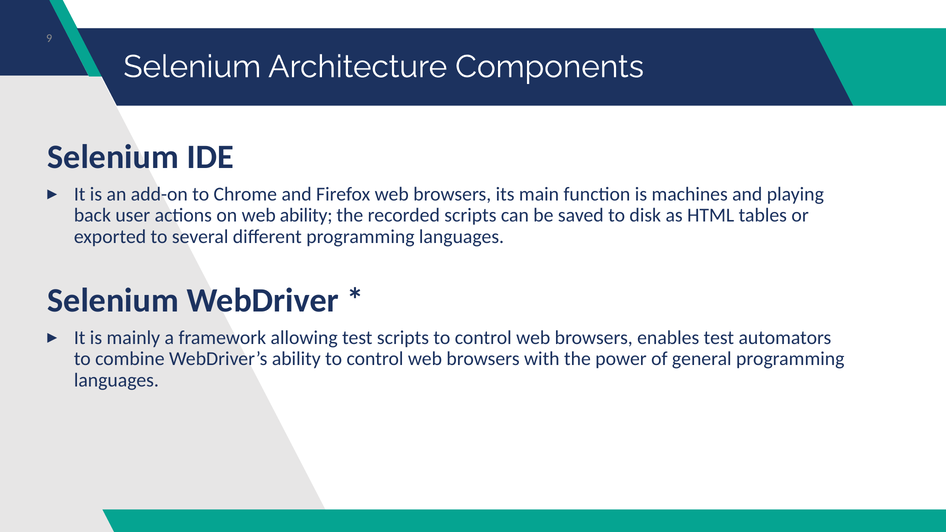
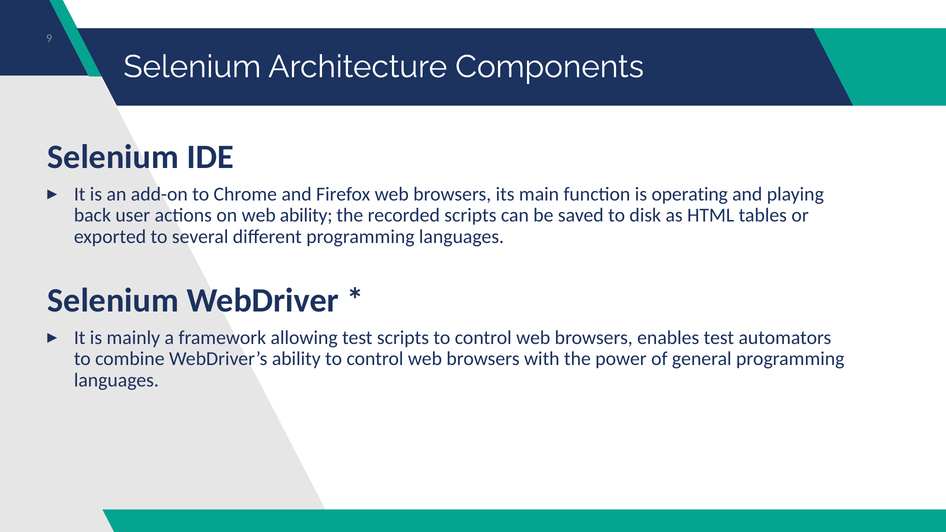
machines: machines -> operating
